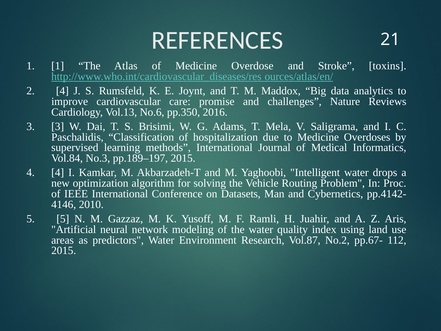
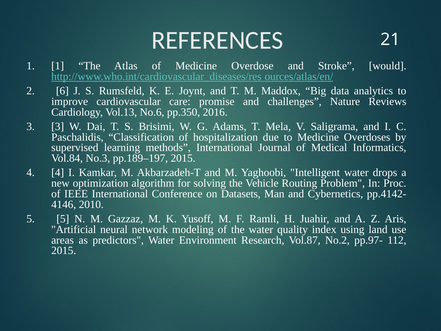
toxins: toxins -> would
2 4: 4 -> 6
pp.67-: pp.67- -> pp.97-
